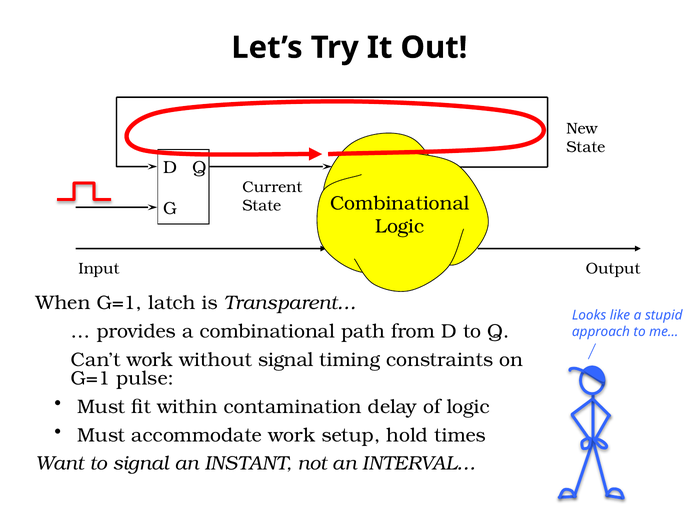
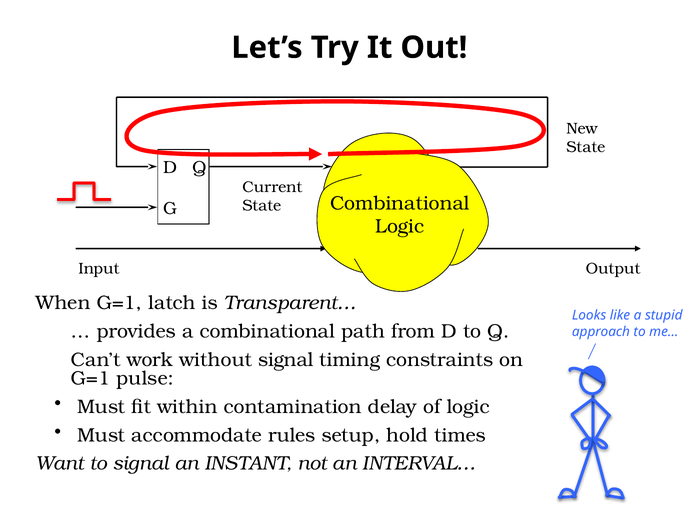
accommodate work: work -> rules
